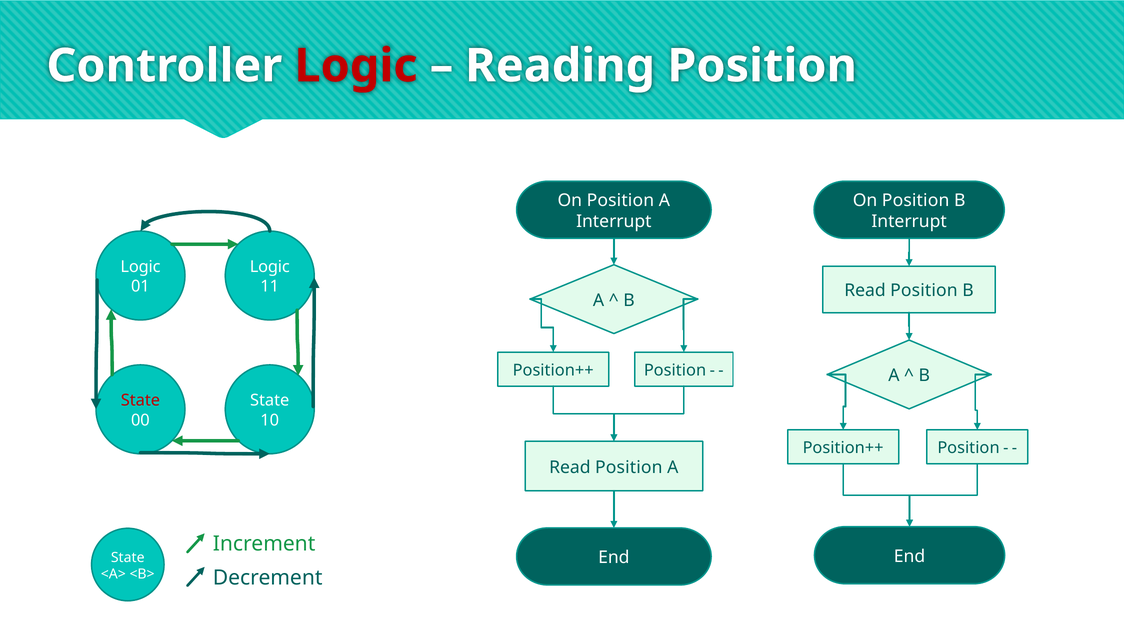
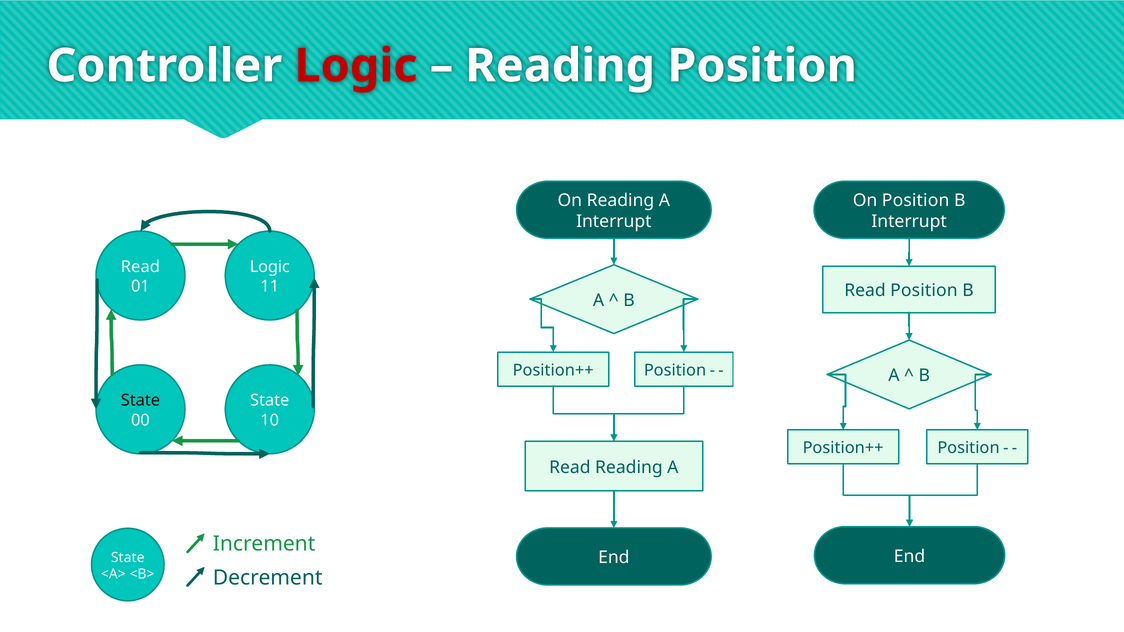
Position at (620, 201): Position -> Reading
Logic at (141, 267): Logic -> Read
State at (140, 401) colour: red -> black
Position at (629, 467): Position -> Reading
